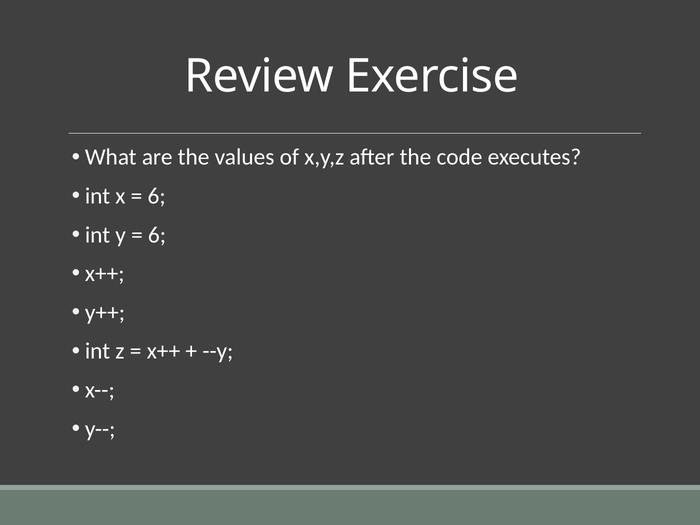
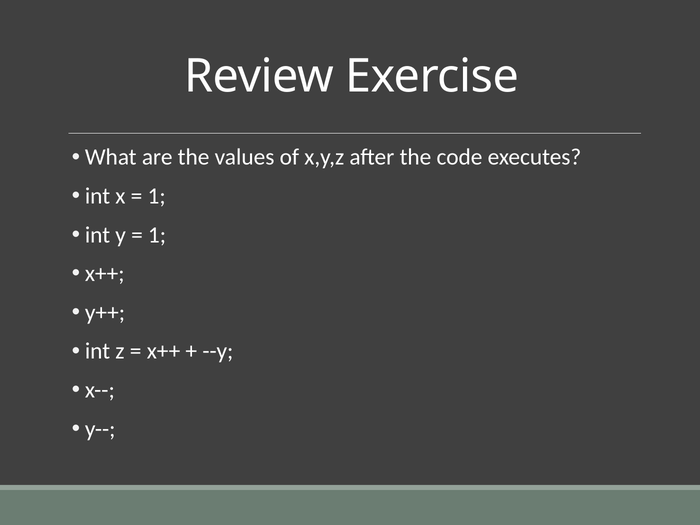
6 at (157, 196): 6 -> 1
6 at (157, 235): 6 -> 1
